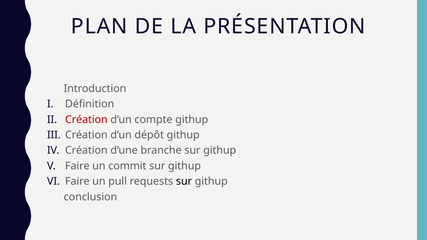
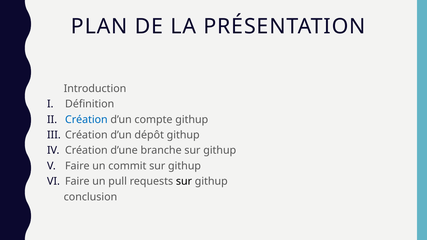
Création at (86, 120) colour: red -> blue
